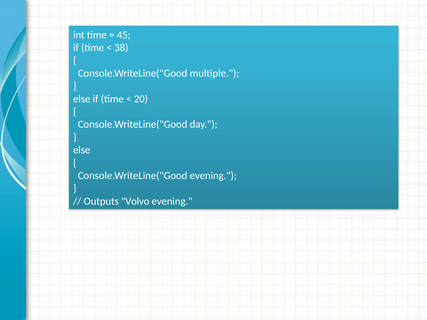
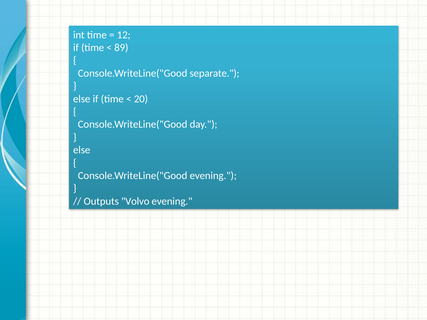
45: 45 -> 12
38: 38 -> 89
multiple: multiple -> separate
